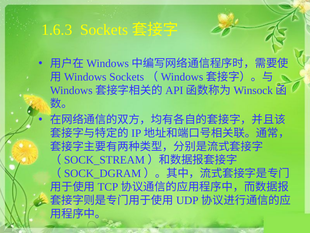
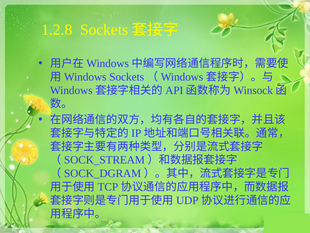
1.6.3: 1.6.3 -> 1.2.8
